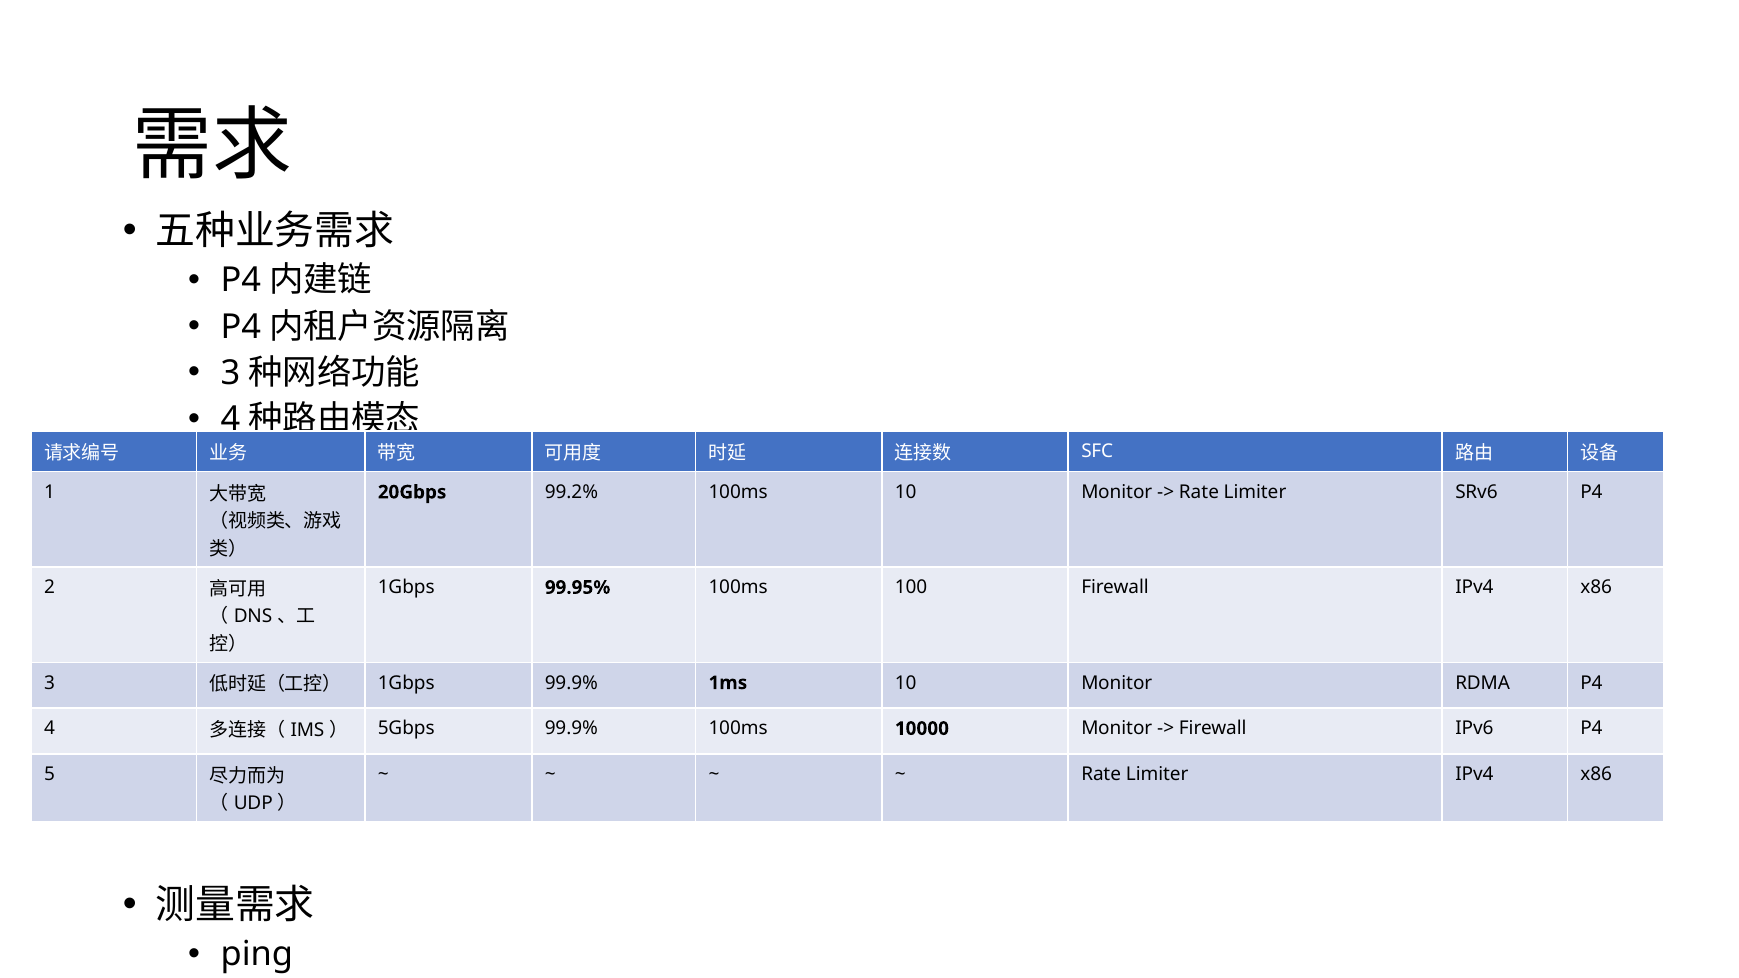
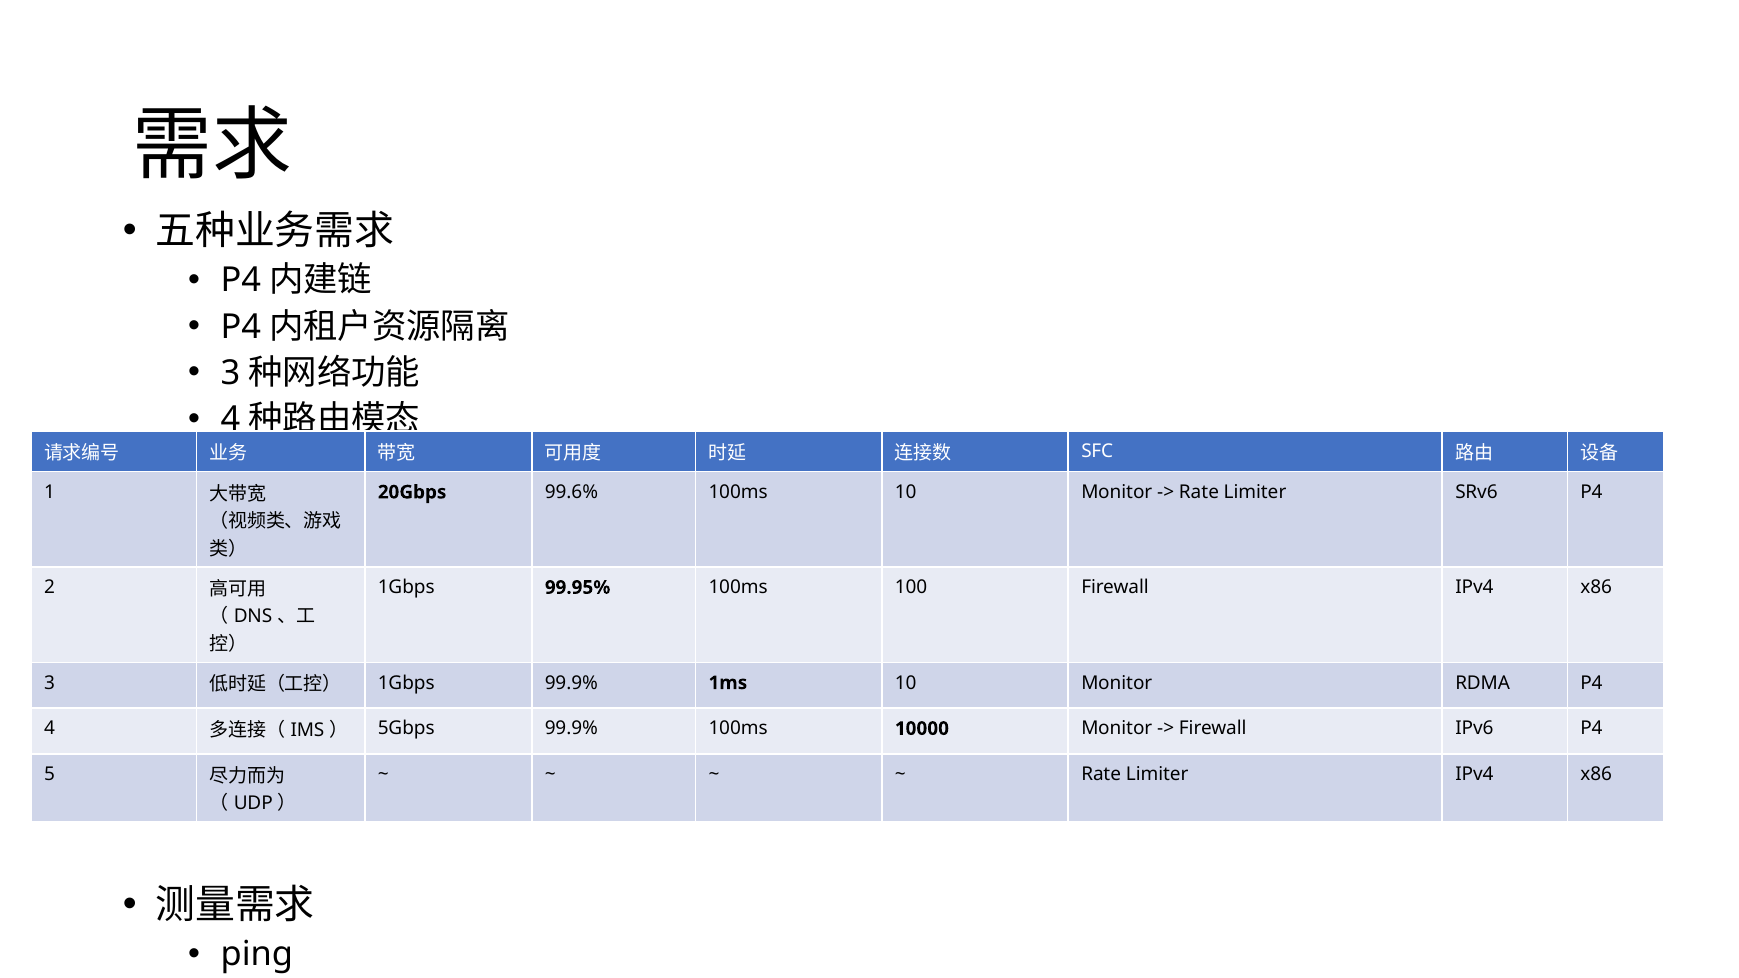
99.2%: 99.2% -> 99.6%
